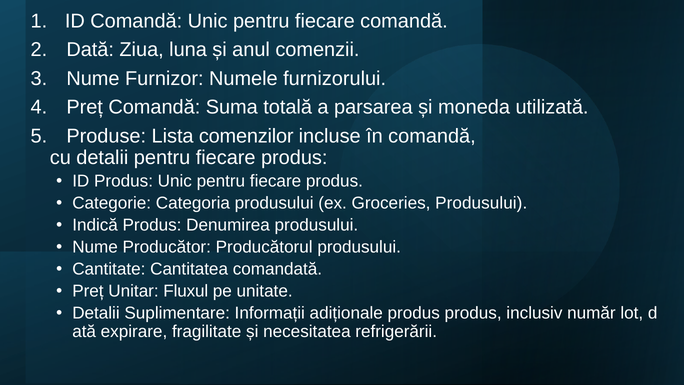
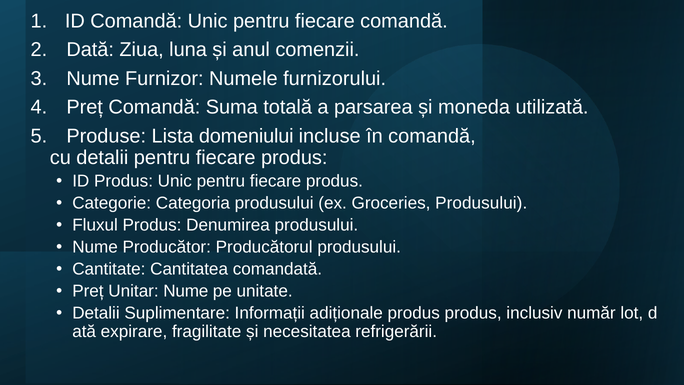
comenzilor: comenzilor -> domeniului
Indică: Indică -> Fluxul
Unitar Fluxul: Fluxul -> Nume
